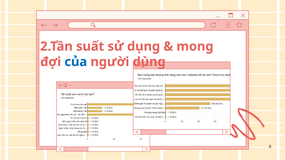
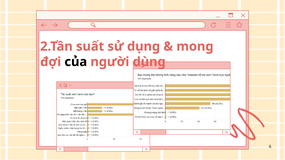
của colour: blue -> black
